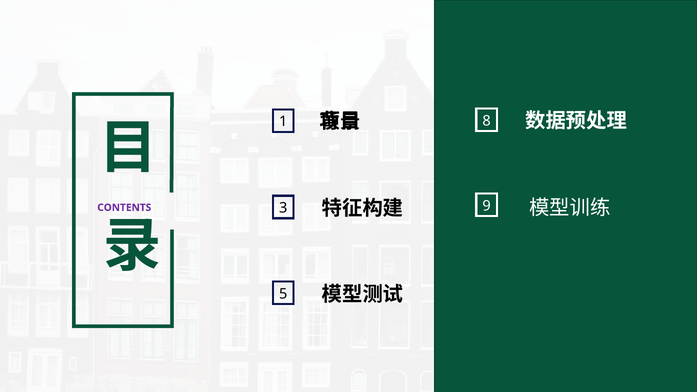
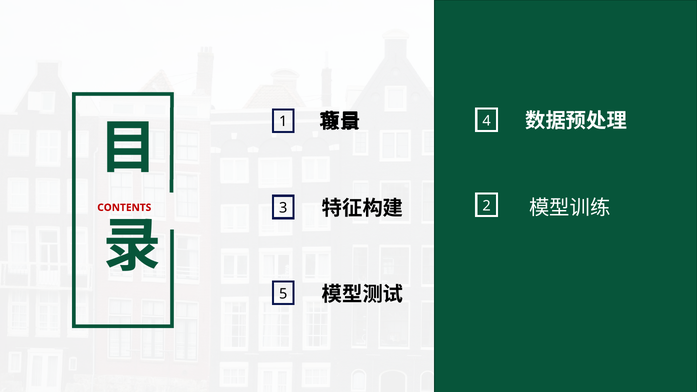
8: 8 -> 4
9: 9 -> 2
CONTENTS colour: purple -> red
